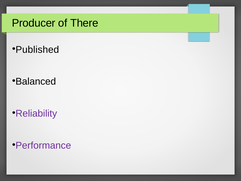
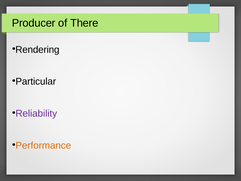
Published: Published -> Rendering
Balanced: Balanced -> Particular
Performance colour: purple -> orange
